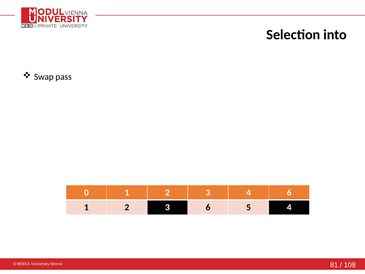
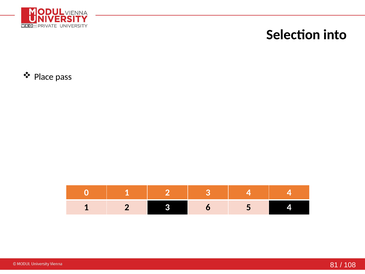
Swap: Swap -> Place
4 6: 6 -> 4
